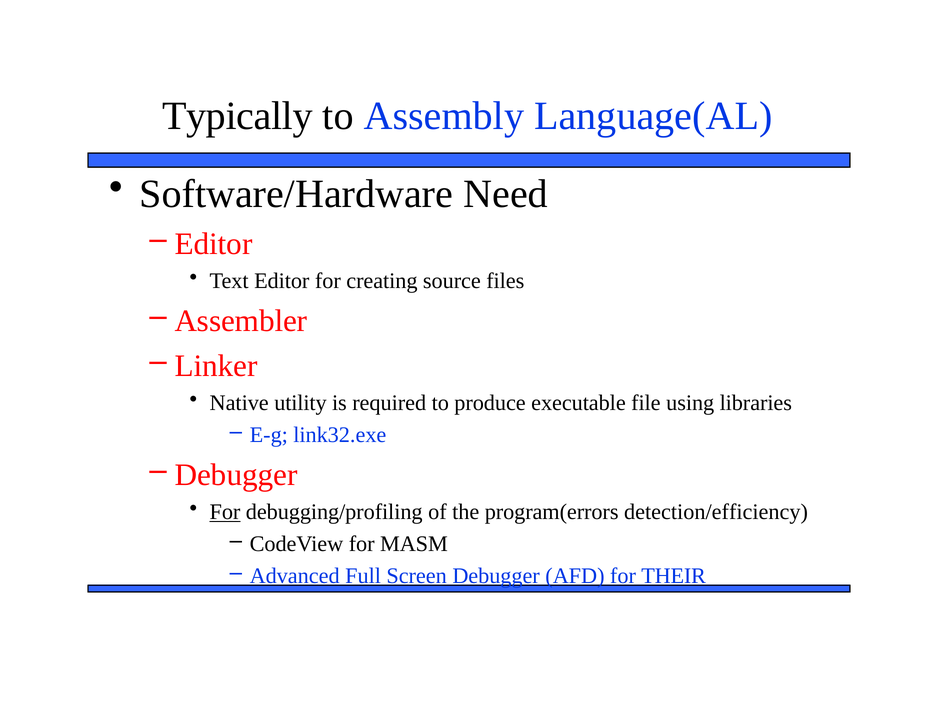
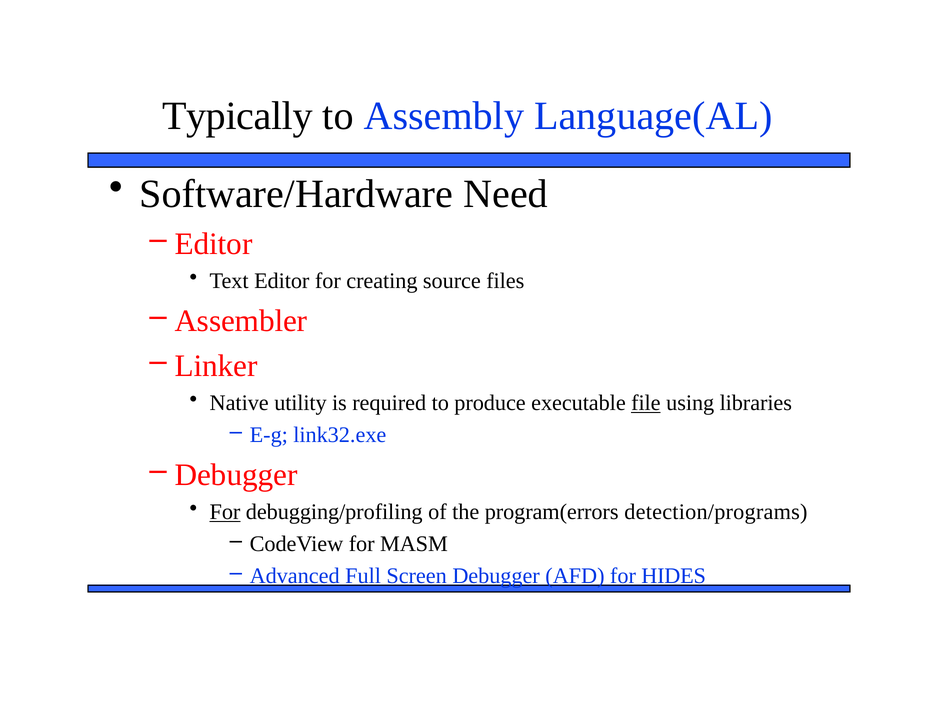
file underline: none -> present
detection/efficiency: detection/efficiency -> detection/programs
THEIR: THEIR -> HIDES
